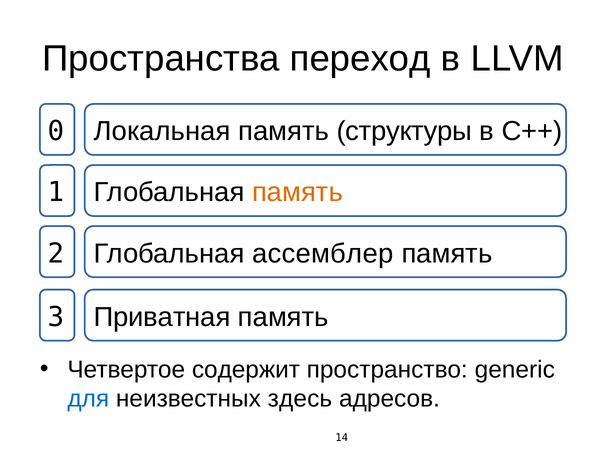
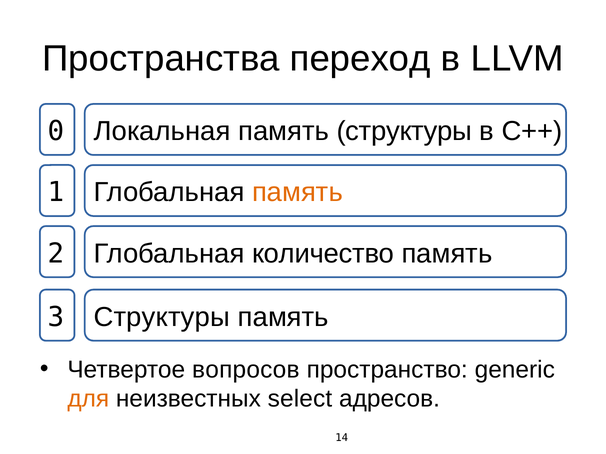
ассемблер: ассемблер -> количество
Приватная at (162, 317): Приватная -> Структуры
содержит: содержит -> вопросов
для colour: blue -> orange
здесь: здесь -> select
